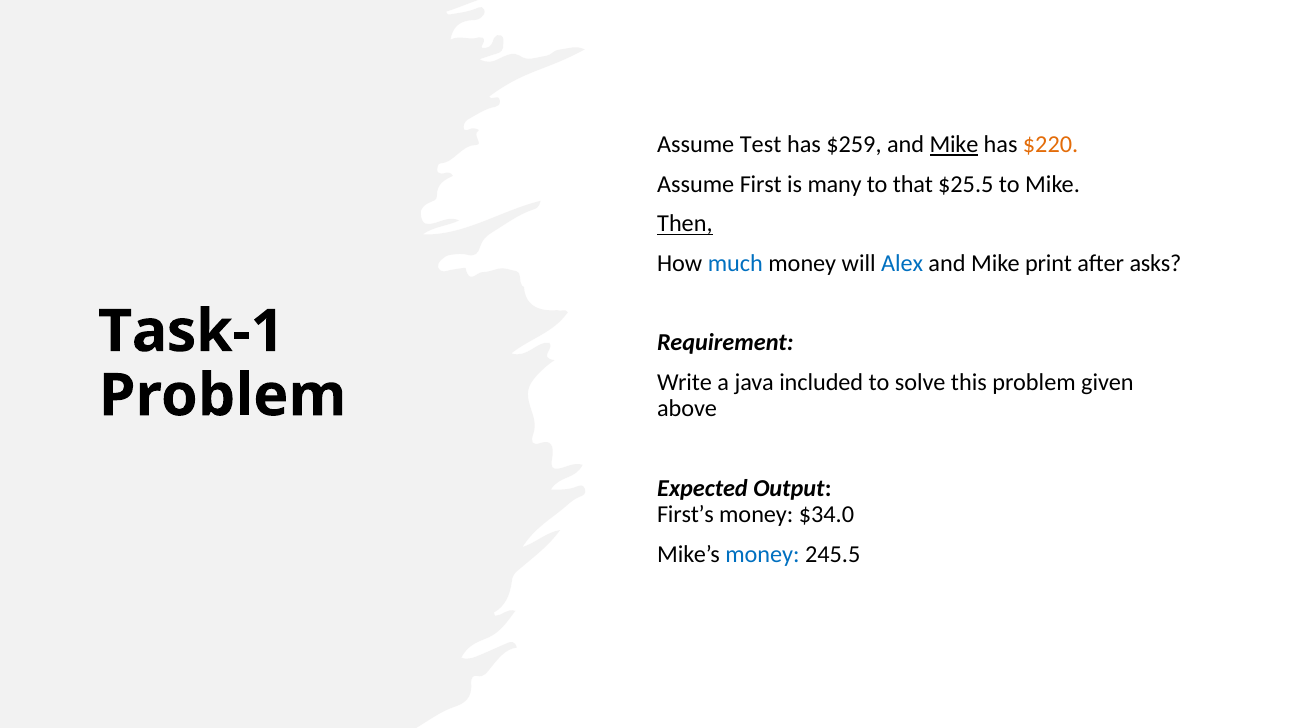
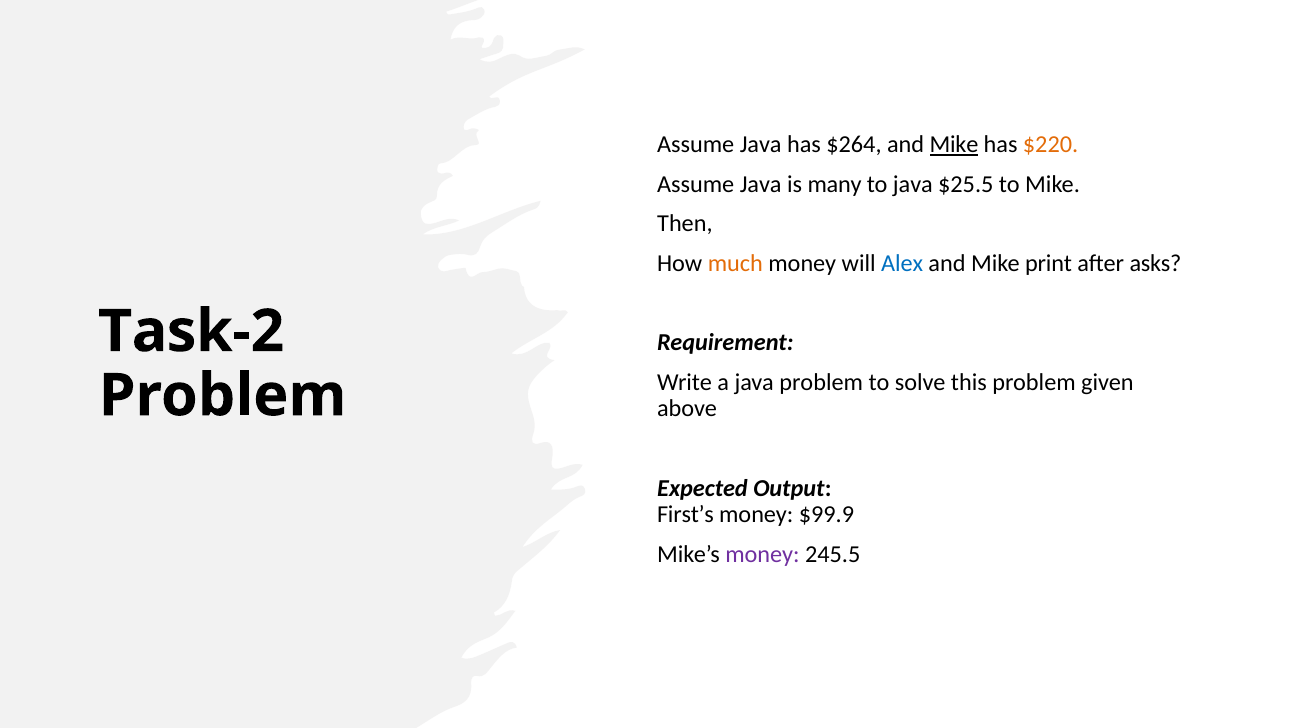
Test at (761, 144): Test -> Java
$259: $259 -> $264
First at (761, 184): First -> Java
to that: that -> java
Then underline: present -> none
much colour: blue -> orange
Task-1: Task-1 -> Task-2
java included: included -> problem
$34.0: $34.0 -> $99.9
money at (762, 554) colour: blue -> purple
